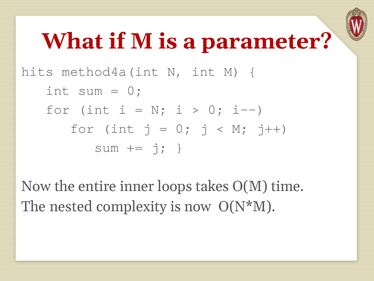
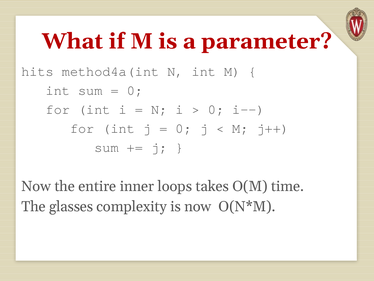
nested: nested -> glasses
